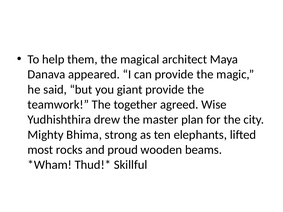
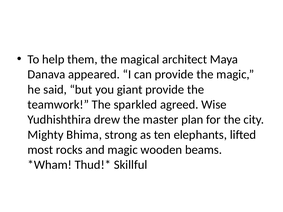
together: together -> sparkled
and proud: proud -> magic
